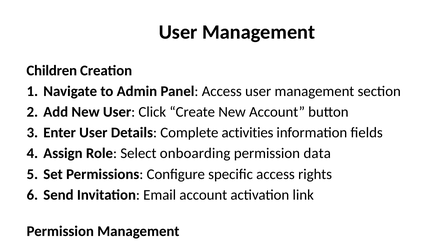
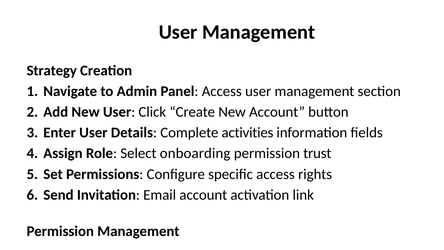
Children: Children -> Strategy
permission data: data -> trust
